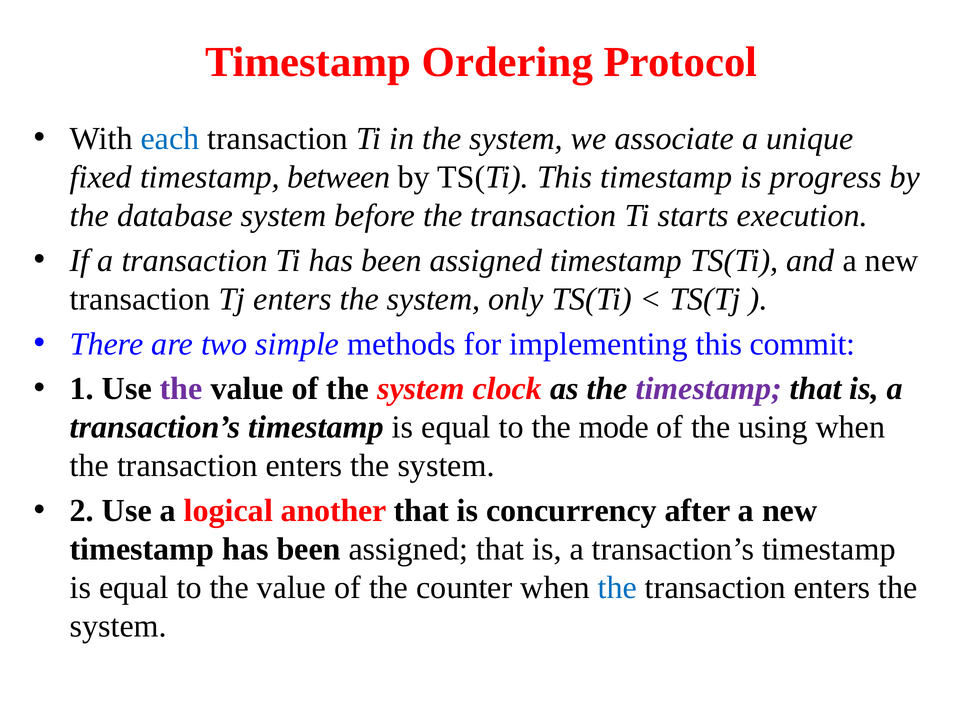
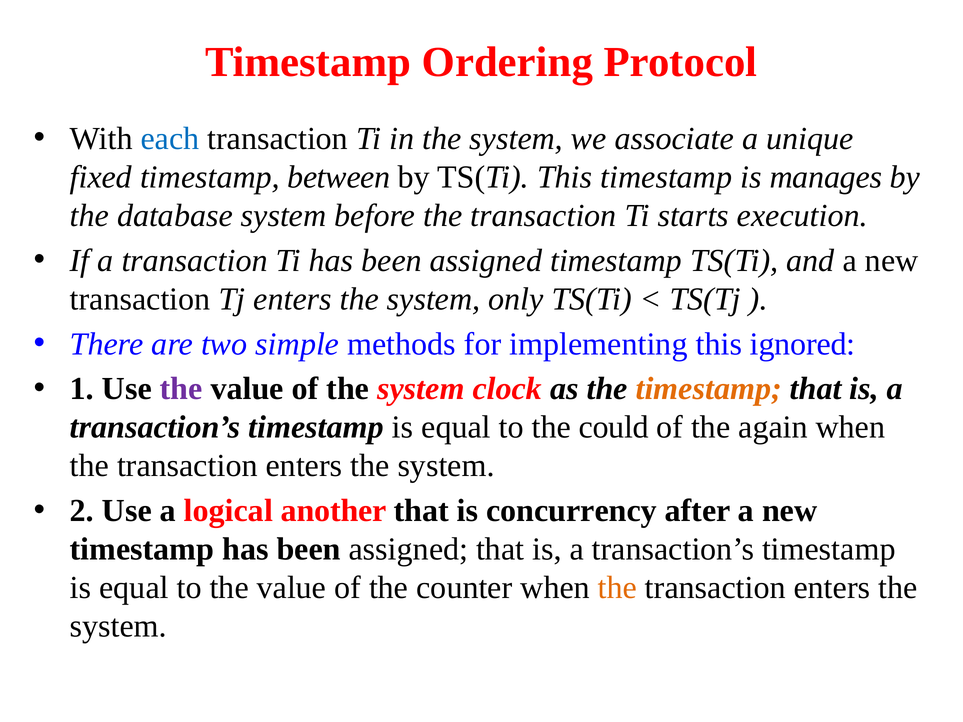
progress: progress -> manages
commit: commit -> ignored
timestamp at (709, 389) colour: purple -> orange
mode: mode -> could
using: using -> again
the at (617, 588) colour: blue -> orange
